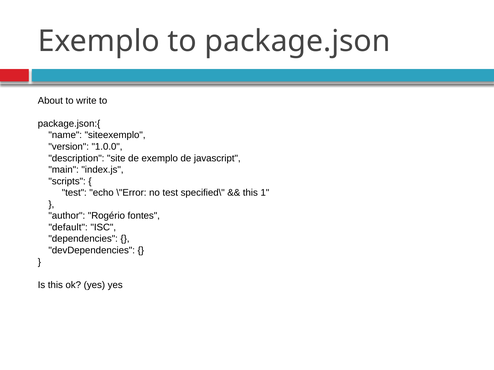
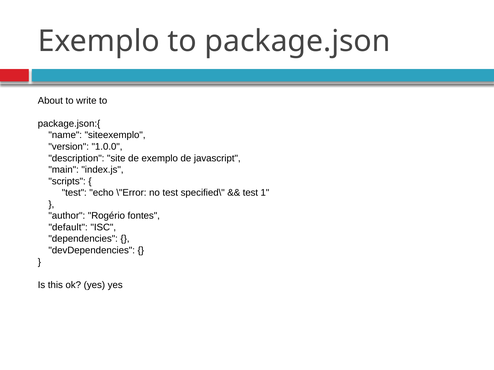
this at (250, 193): this -> test
